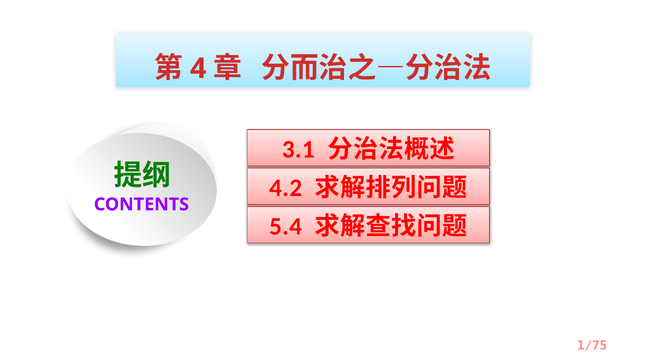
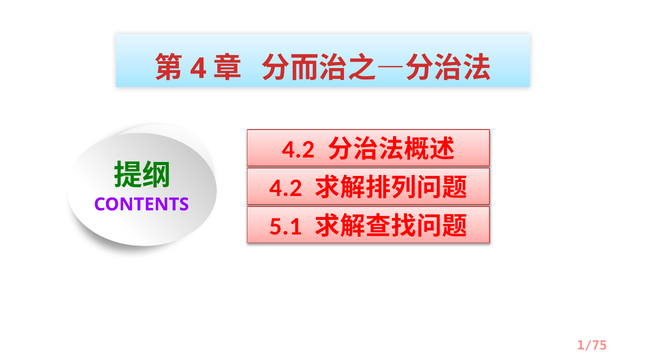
3.1 at (298, 150): 3.1 -> 4.2
5.4: 5.4 -> 5.1
